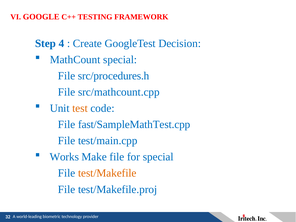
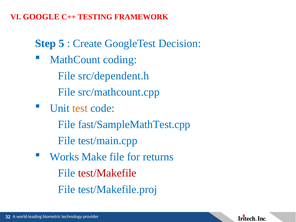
4: 4 -> 5
MathCount special: special -> coding
src/procedures.h: src/procedures.h -> src/dependent.h
for special: special -> returns
test/Makefile colour: orange -> red
